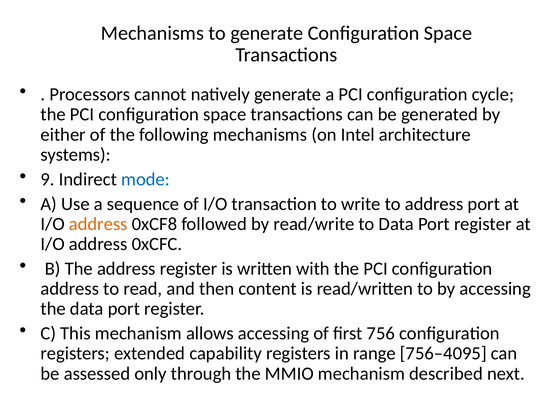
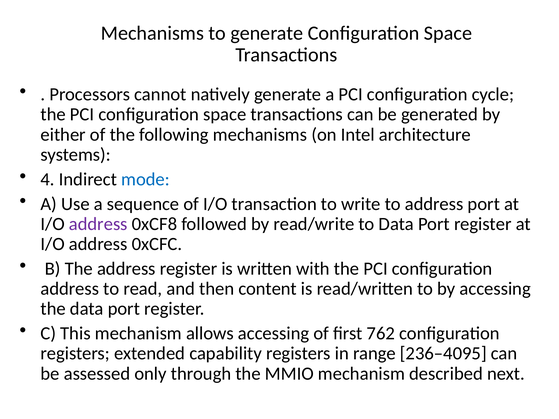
9: 9 -> 4
address at (98, 224) colour: orange -> purple
756: 756 -> 762
756–4095: 756–4095 -> 236–4095
